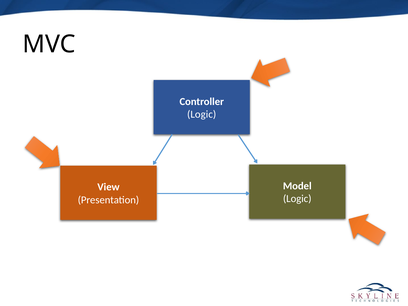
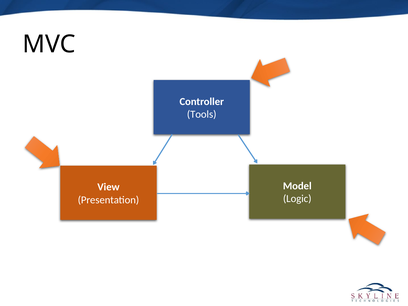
Logic at (202, 114): Logic -> Tools
